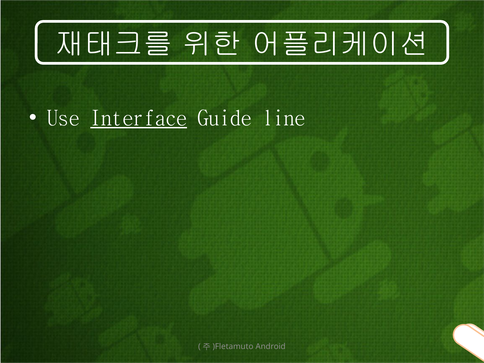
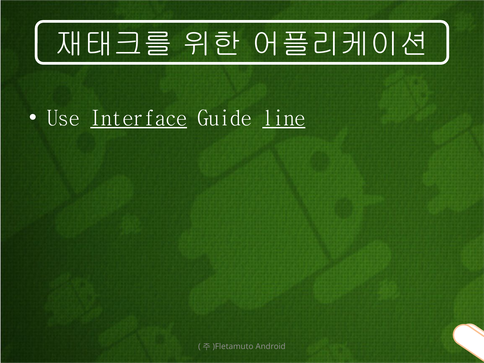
line underline: none -> present
